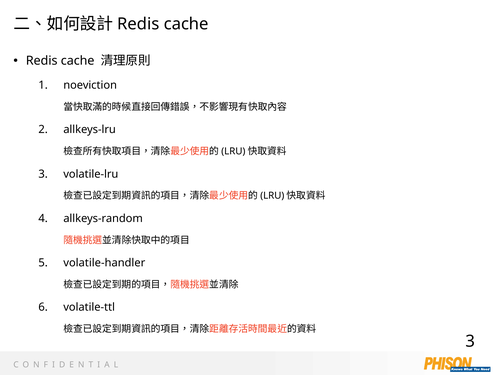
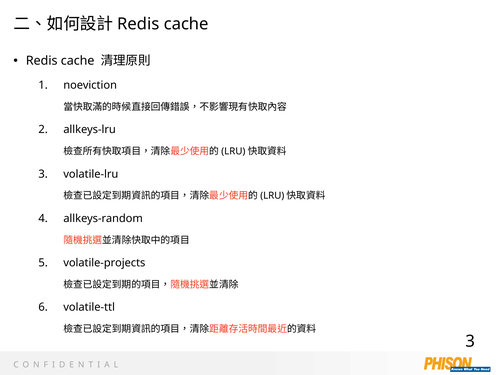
volatile-handler: volatile-handler -> volatile-projects
